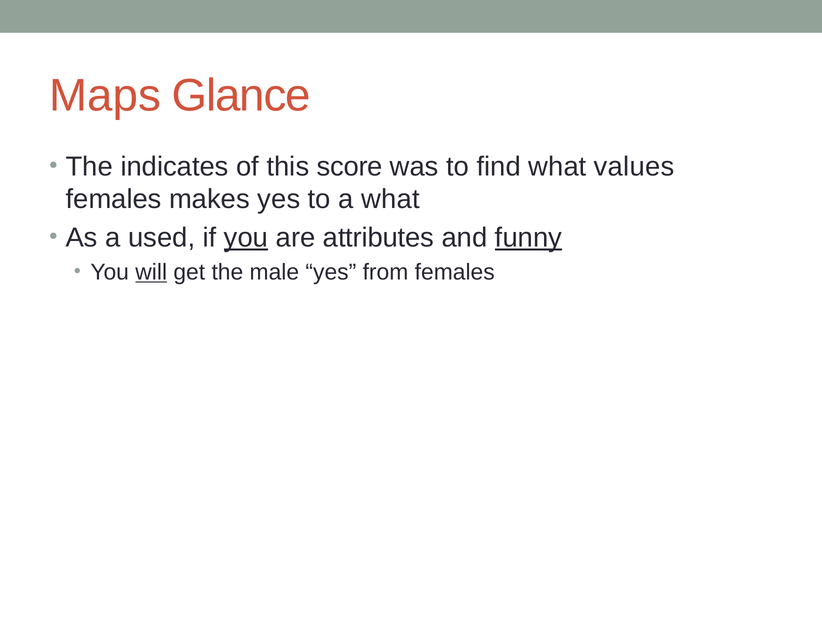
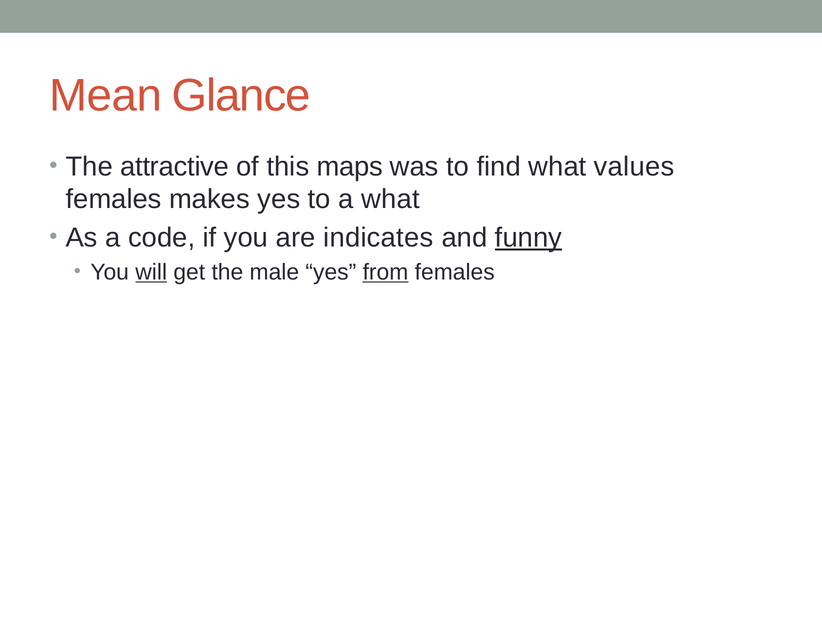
Maps: Maps -> Mean
indicates: indicates -> attractive
score: score -> maps
used: used -> code
you at (246, 238) underline: present -> none
attributes: attributes -> indicates
from underline: none -> present
